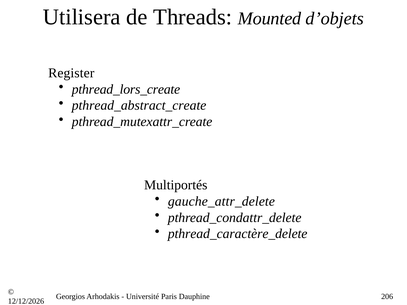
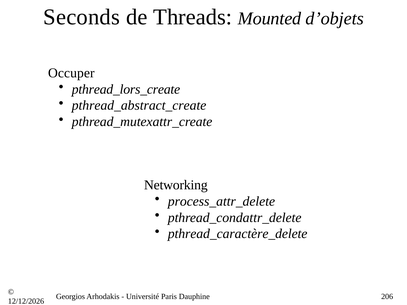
Utilisera: Utilisera -> Seconds
Register: Register -> Occuper
Multiportés: Multiportés -> Networking
gauche_attr_delete: gauche_attr_delete -> process_attr_delete
